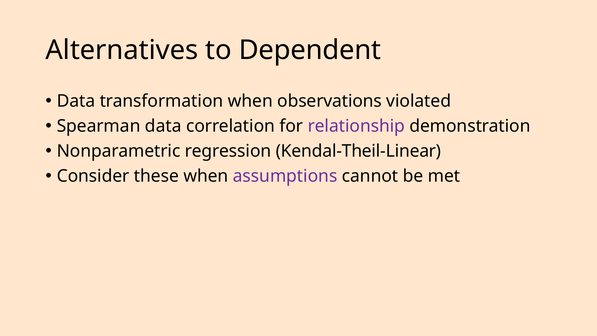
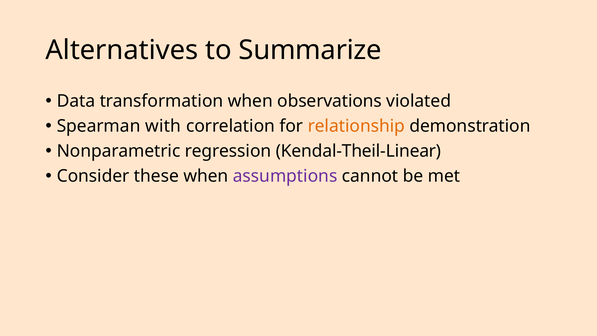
Dependent: Dependent -> Summarize
Spearman data: data -> with
relationship colour: purple -> orange
